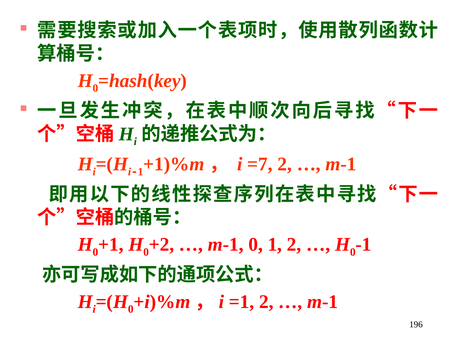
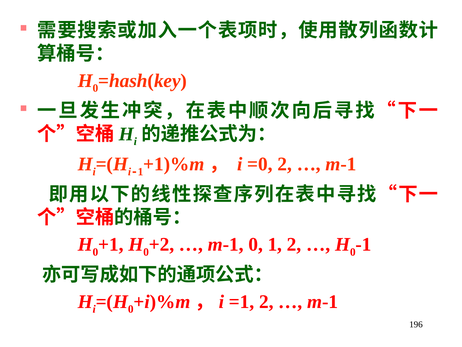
=7: =7 -> =0
